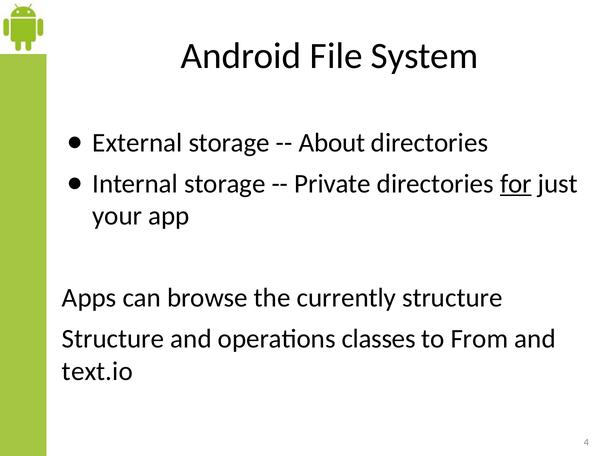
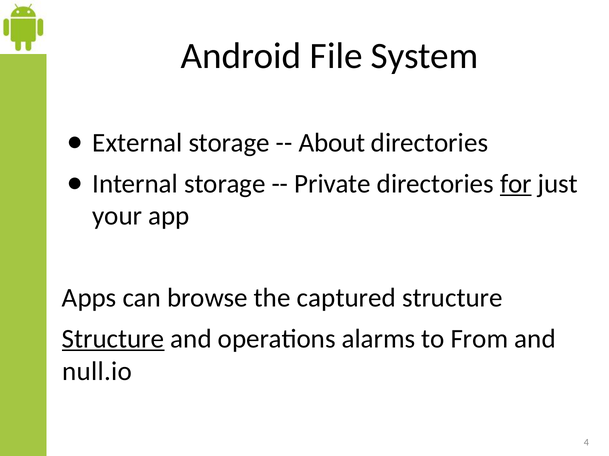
currently: currently -> captured
Structure at (113, 339) underline: none -> present
classes: classes -> alarms
text.io: text.io -> null.io
